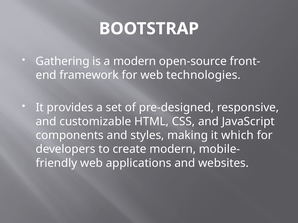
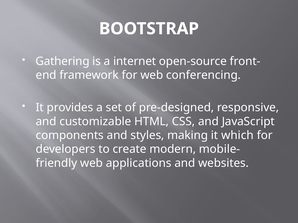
a modern: modern -> internet
technologies: technologies -> conferencing
